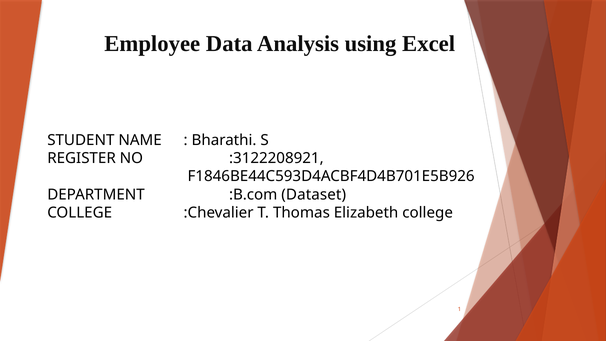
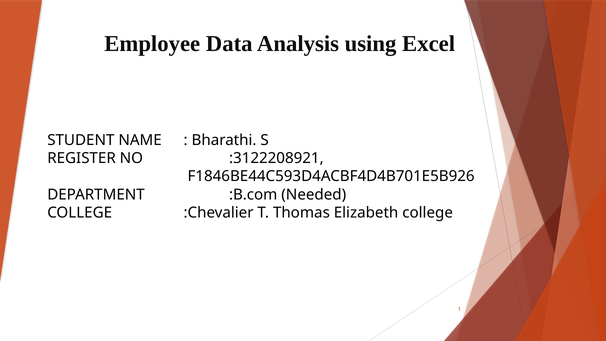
Dataset: Dataset -> Needed
